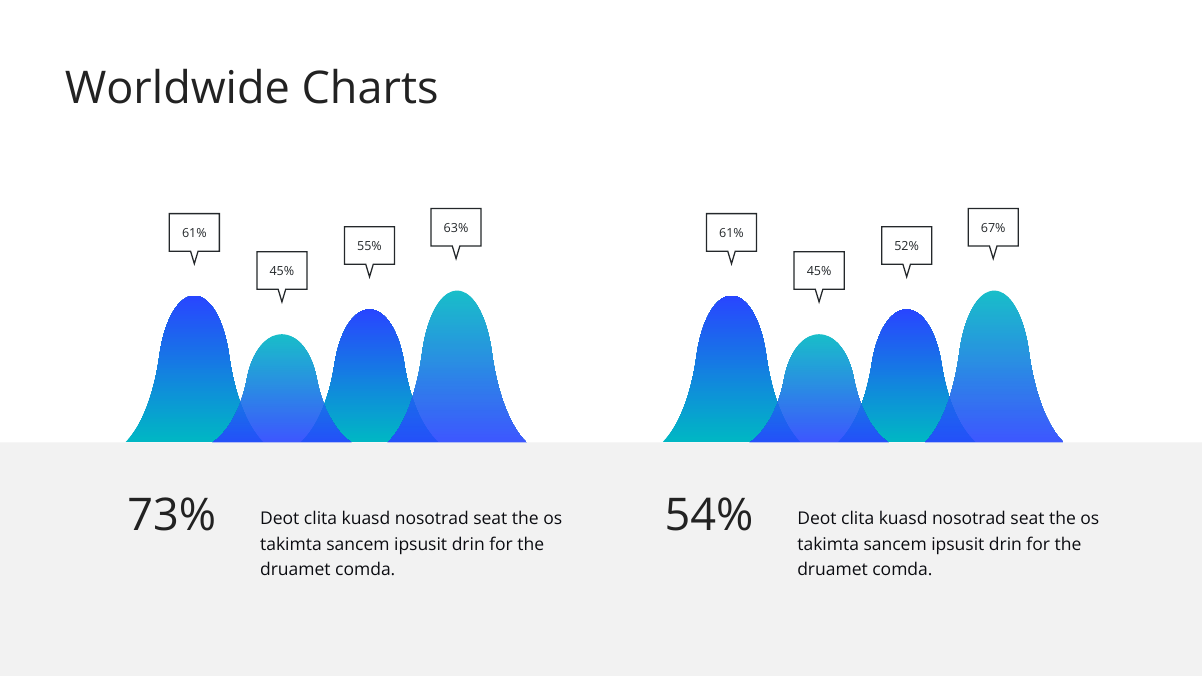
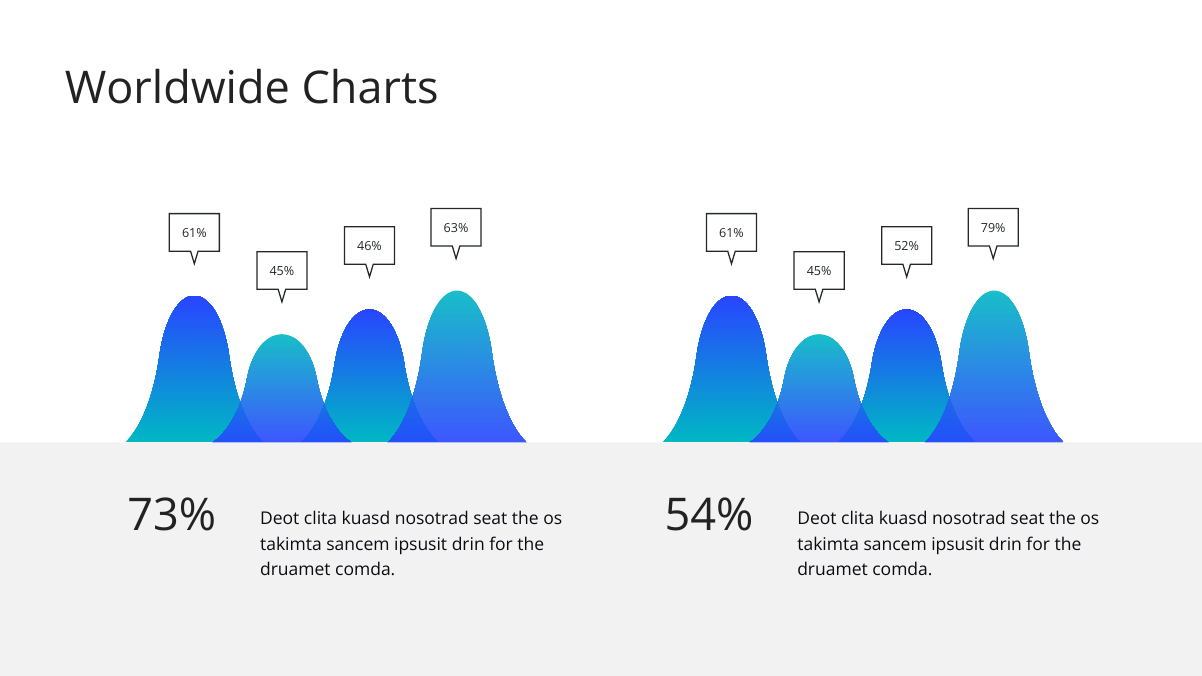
67%: 67% -> 79%
55%: 55% -> 46%
